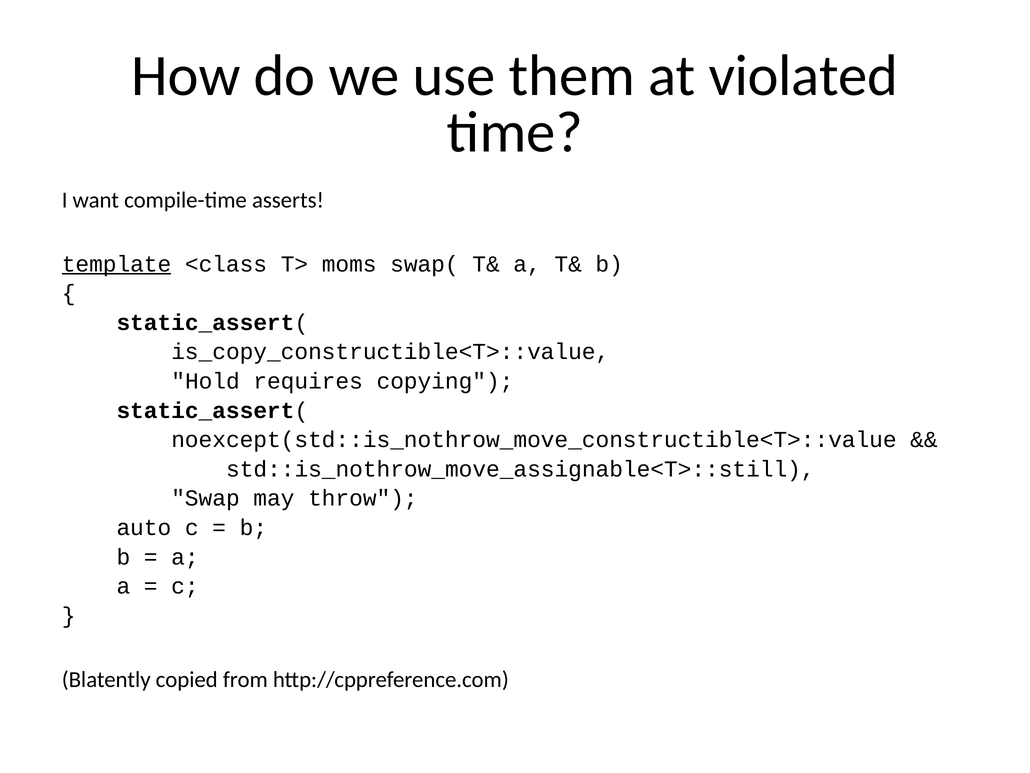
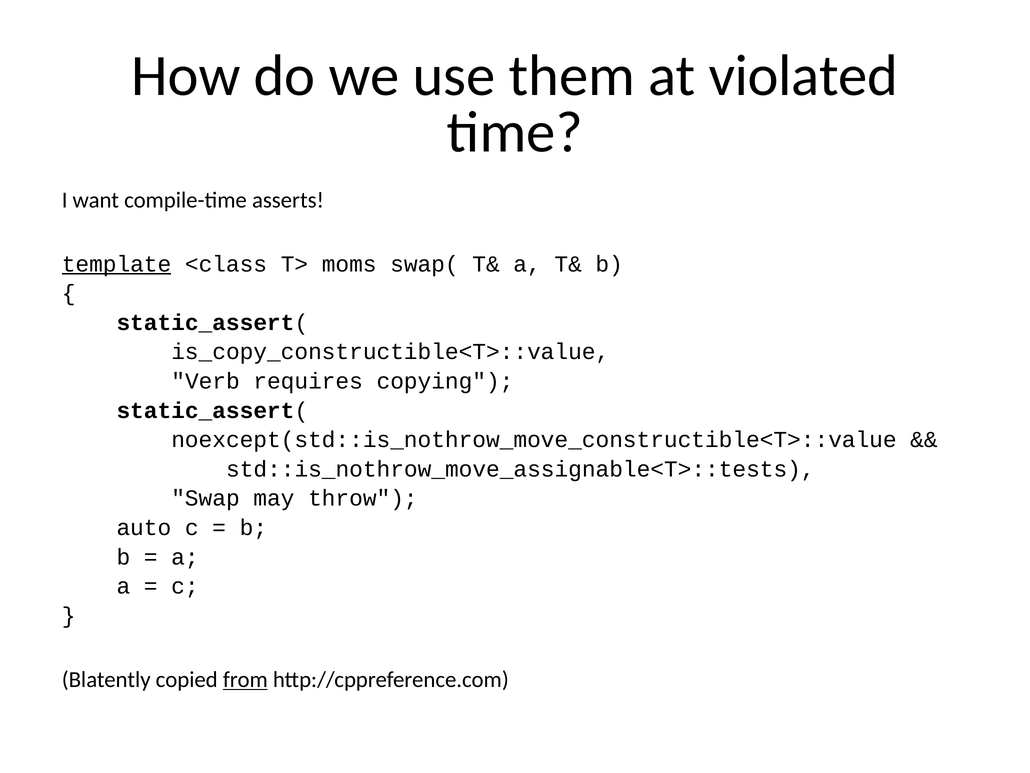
Hold: Hold -> Verb
std::is_nothrow_move_assignable<T>::still: std::is_nothrow_move_assignable<T>::still -> std::is_nothrow_move_assignable<T>::tests
from underline: none -> present
